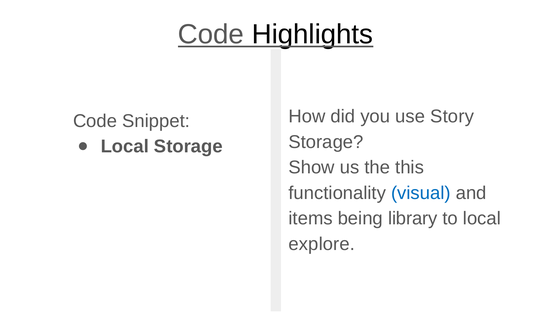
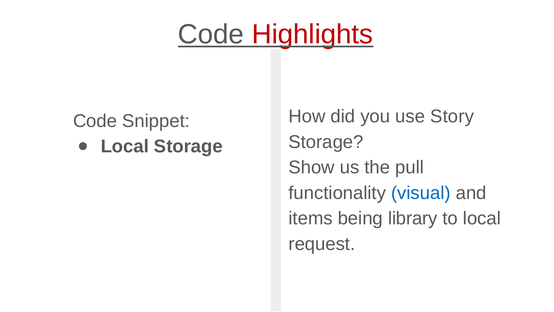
Highlights colour: black -> red
this: this -> pull
explore: explore -> request
